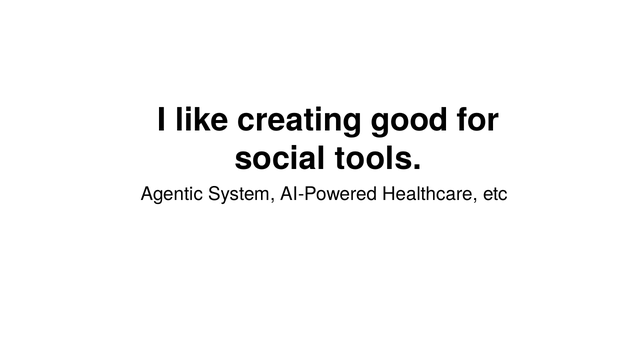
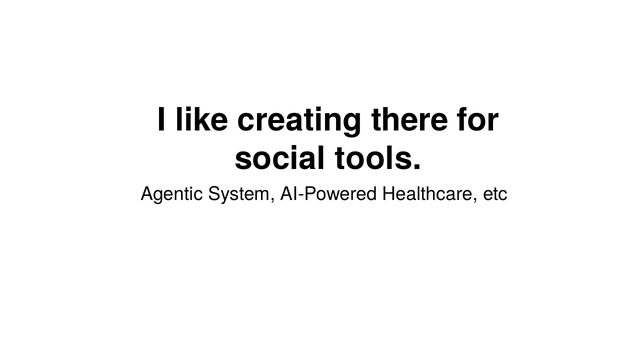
good: good -> there
